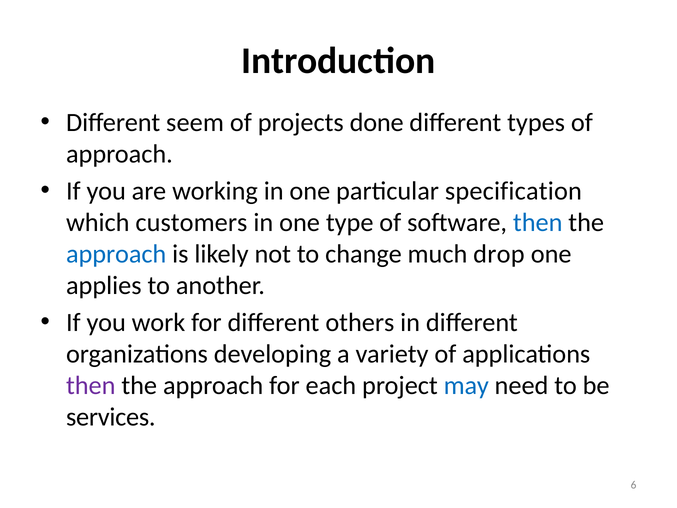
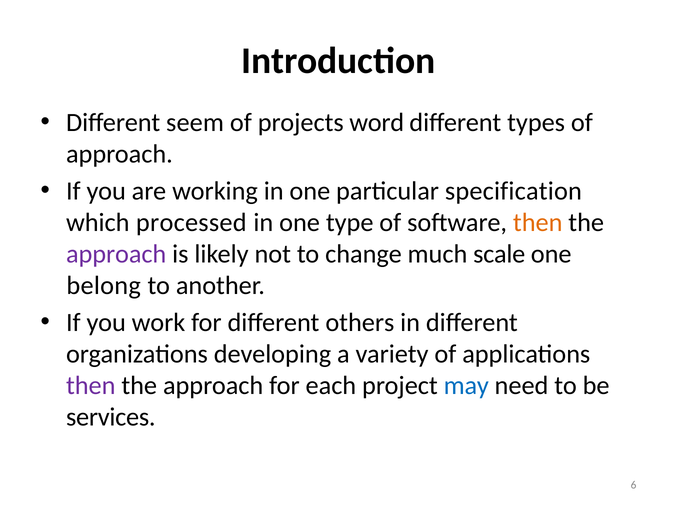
done: done -> word
customers: customers -> processed
then at (538, 222) colour: blue -> orange
approach at (116, 254) colour: blue -> purple
drop: drop -> scale
applies: applies -> belong
